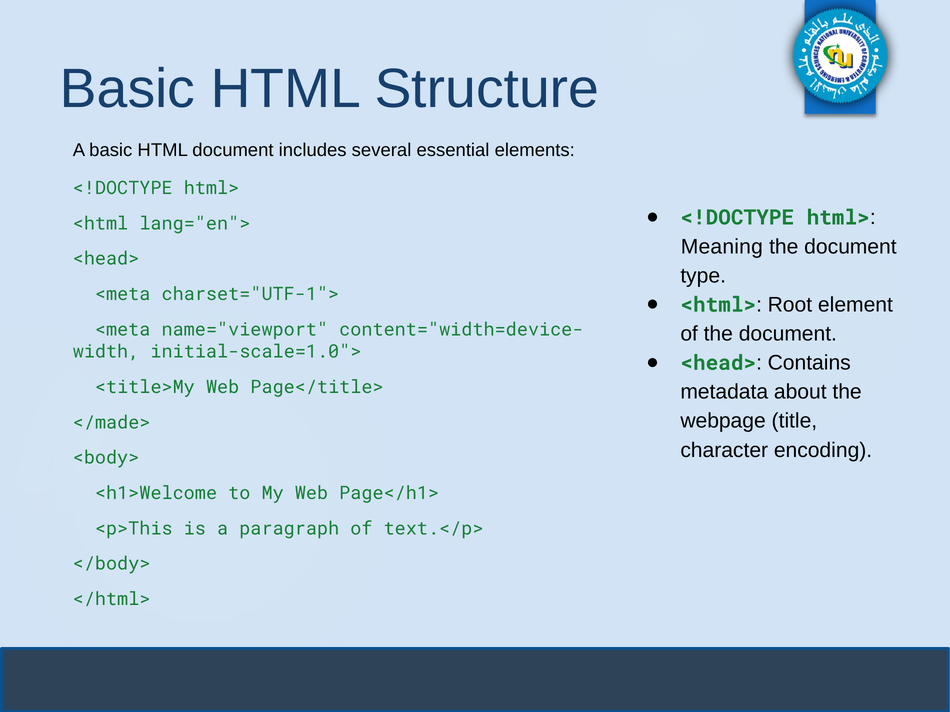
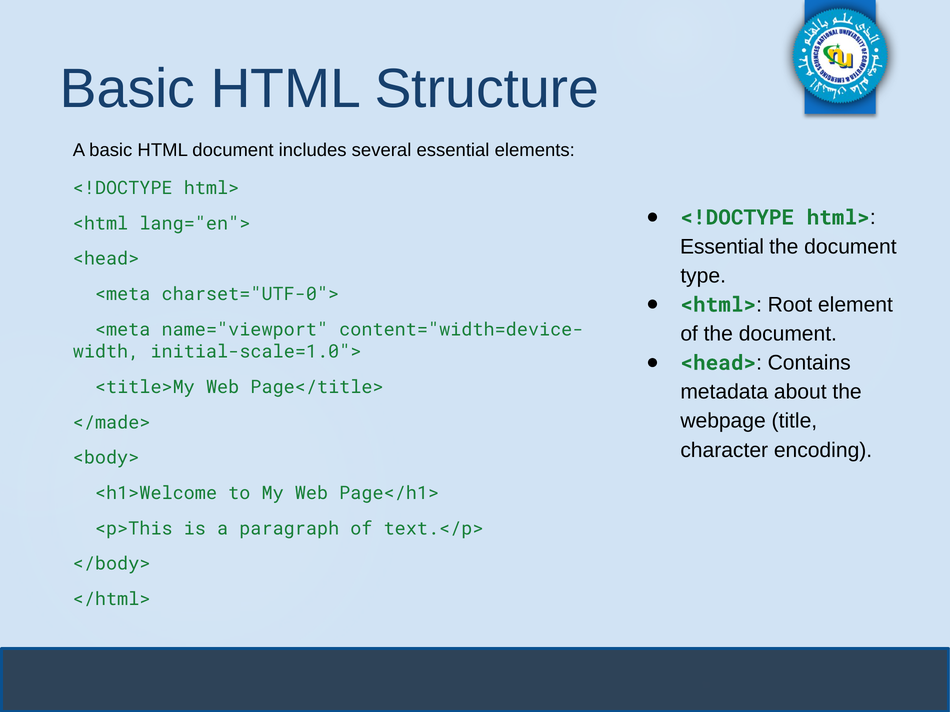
Meaning at (722, 247): Meaning -> Essential
charset="UTF-1">: charset="UTF-1"> -> charset="UTF-0">
